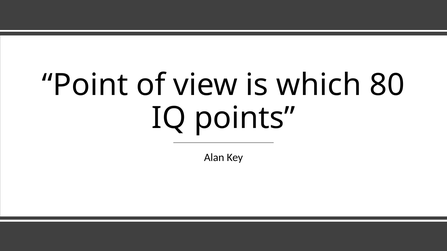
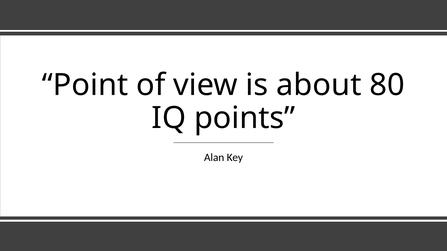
which: which -> about
